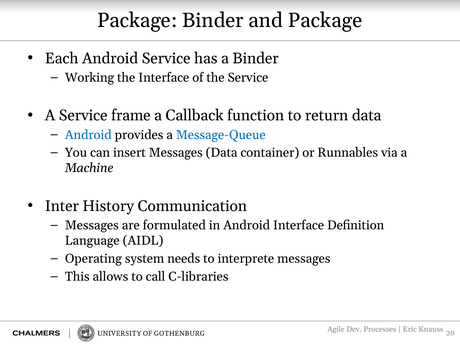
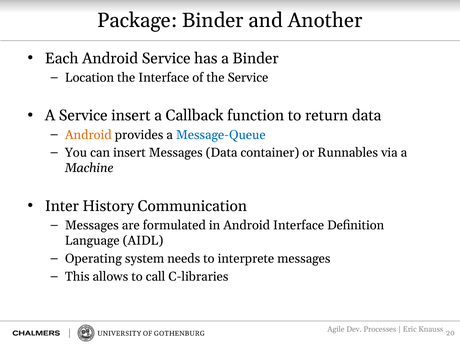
and Package: Package -> Another
Working: Working -> Location
Service frame: frame -> insert
Android at (88, 135) colour: blue -> orange
